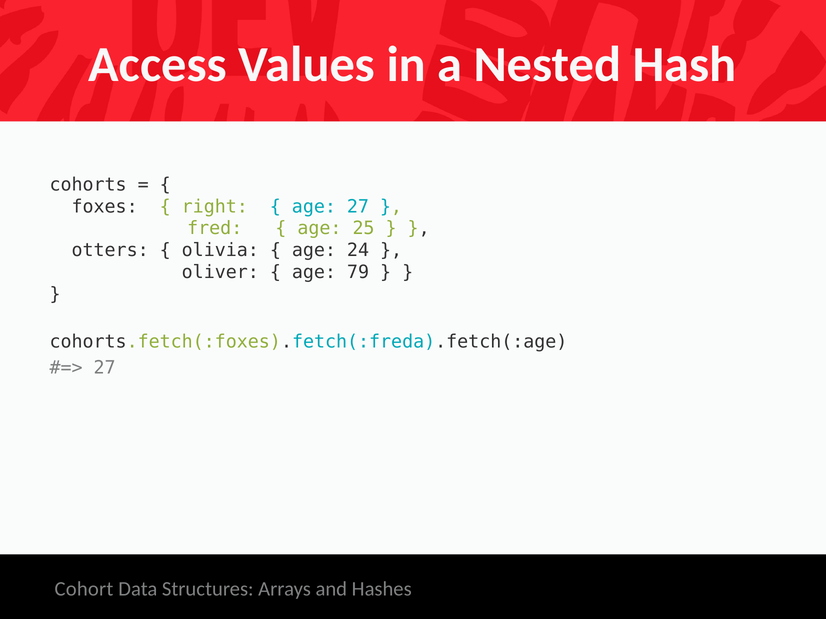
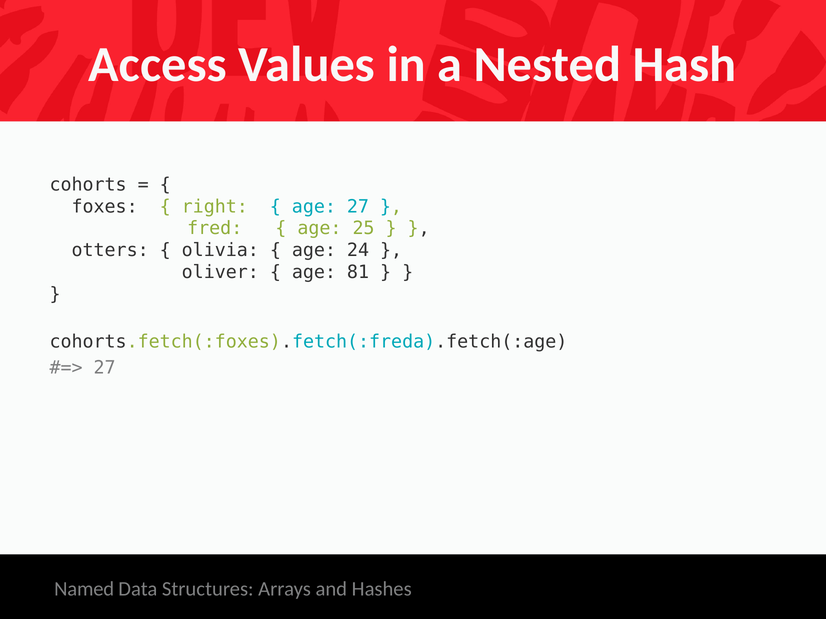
79: 79 -> 81
Cohort: Cohort -> Named
